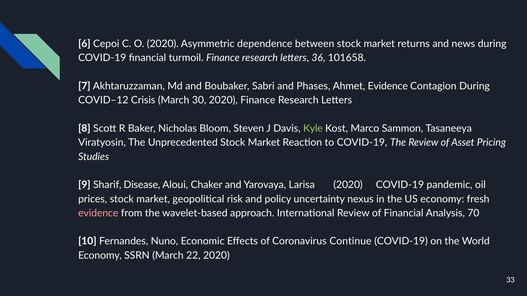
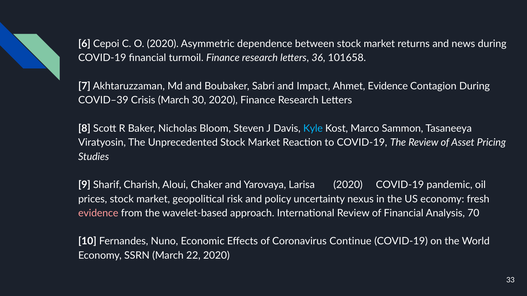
Phases: Phases -> Impact
COVID–12: COVID–12 -> COVID–39
Kyle colour: light green -> light blue
Disease: Disease -> Charish
